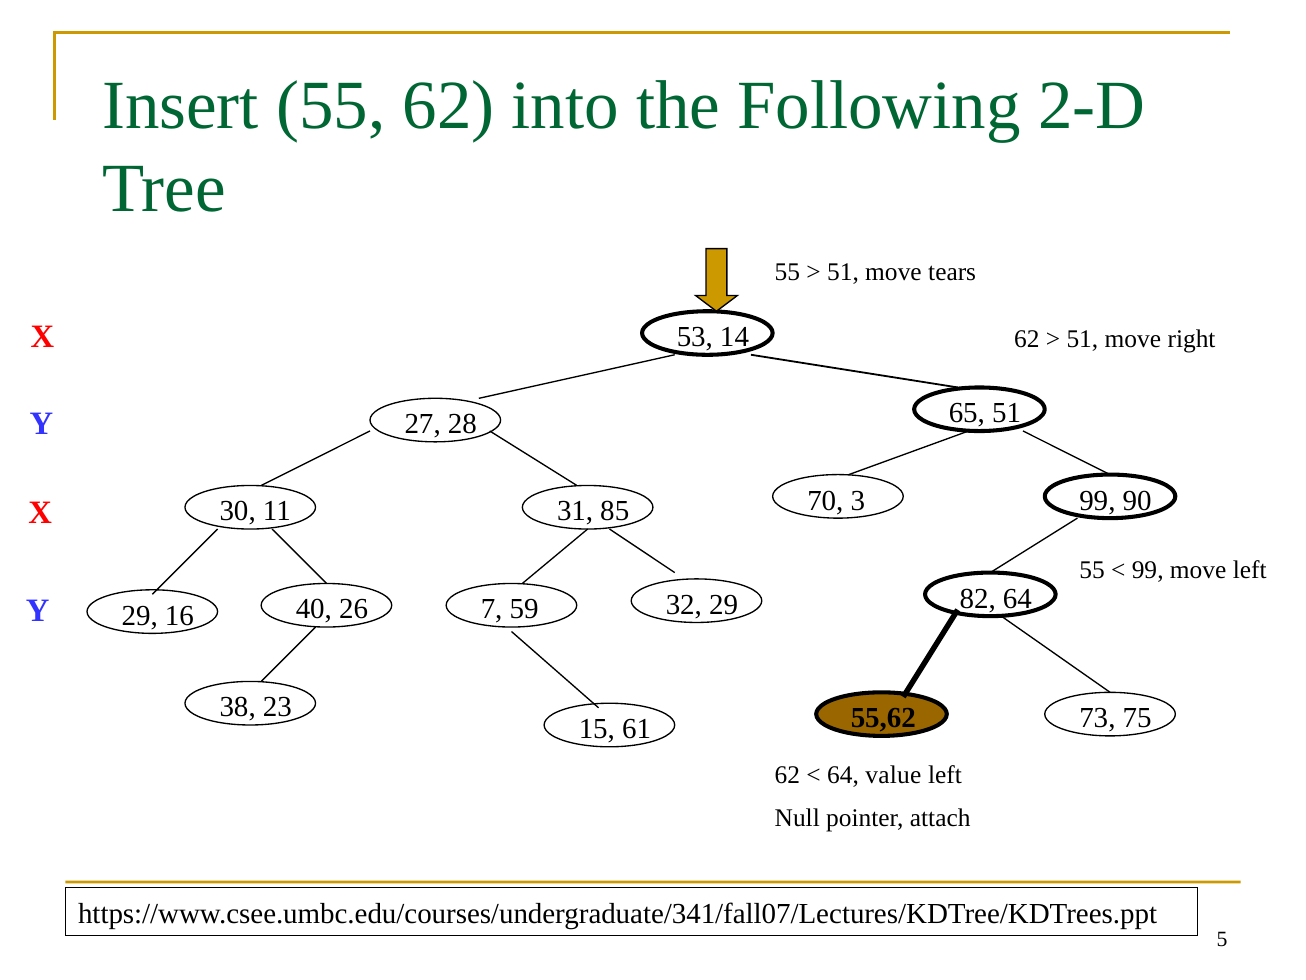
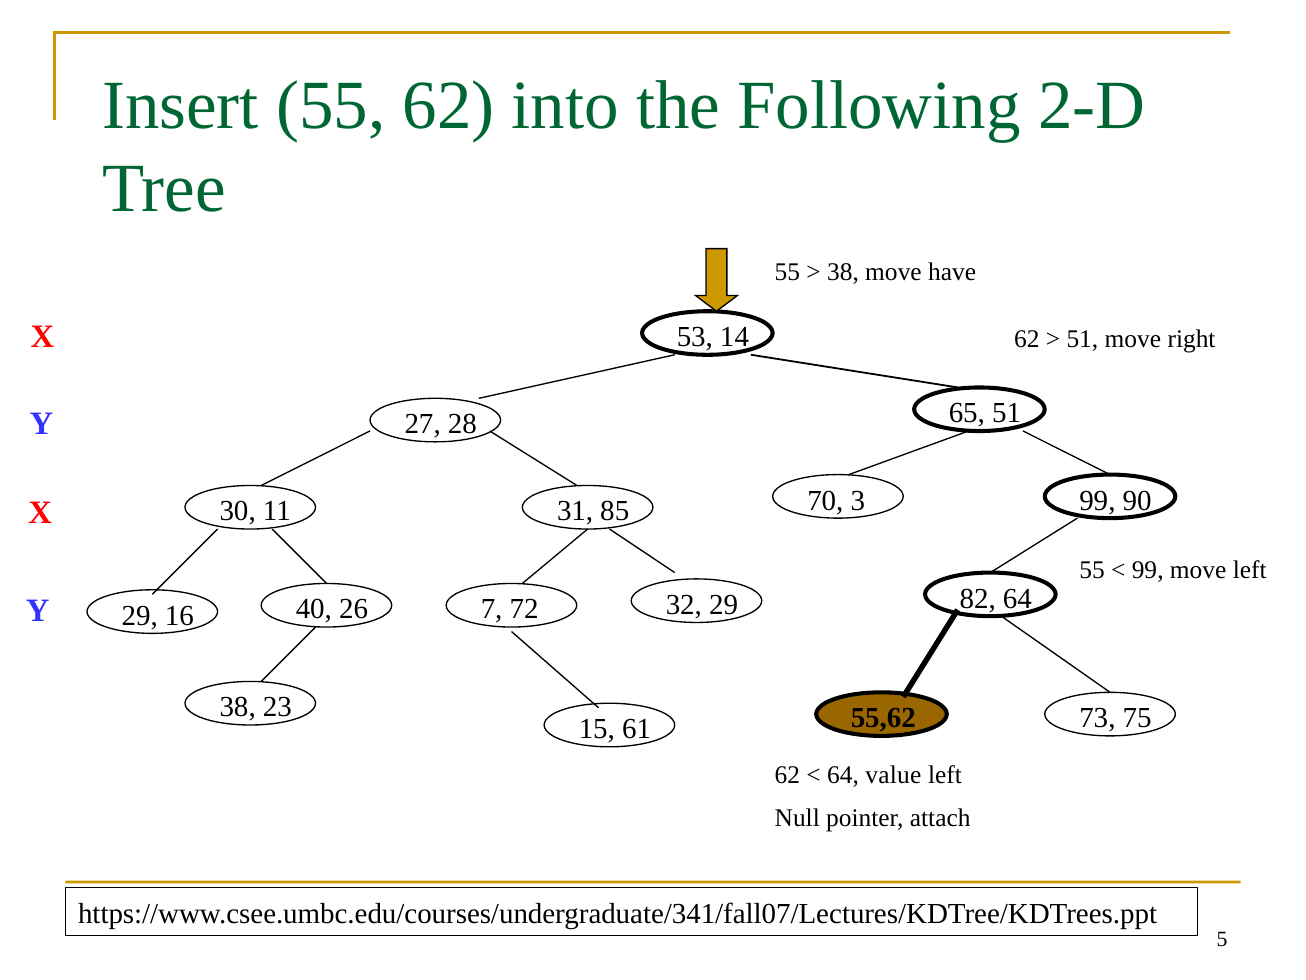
51 at (843, 272): 51 -> 38
tears: tears -> have
59: 59 -> 72
